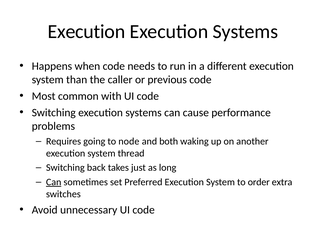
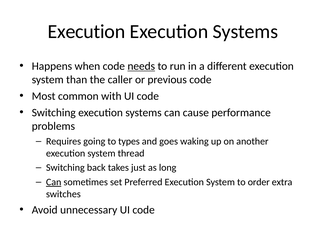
needs underline: none -> present
node: node -> types
both: both -> goes
